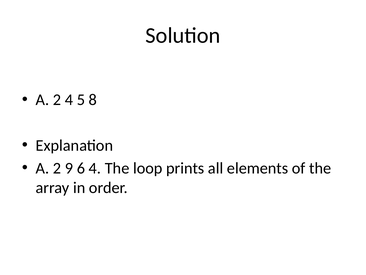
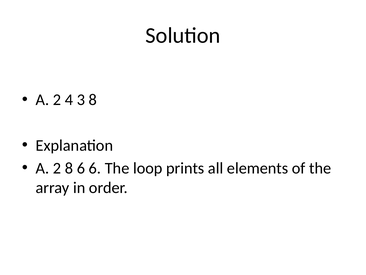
5: 5 -> 3
2 9: 9 -> 8
6 4: 4 -> 6
